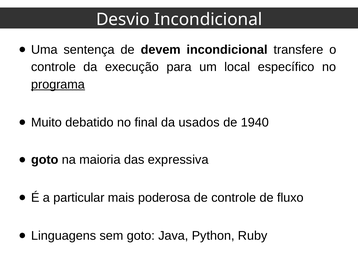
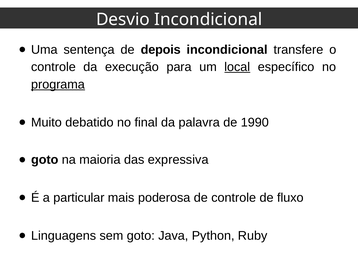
devem: devem -> depois
local underline: none -> present
usados: usados -> palavra
1940: 1940 -> 1990
